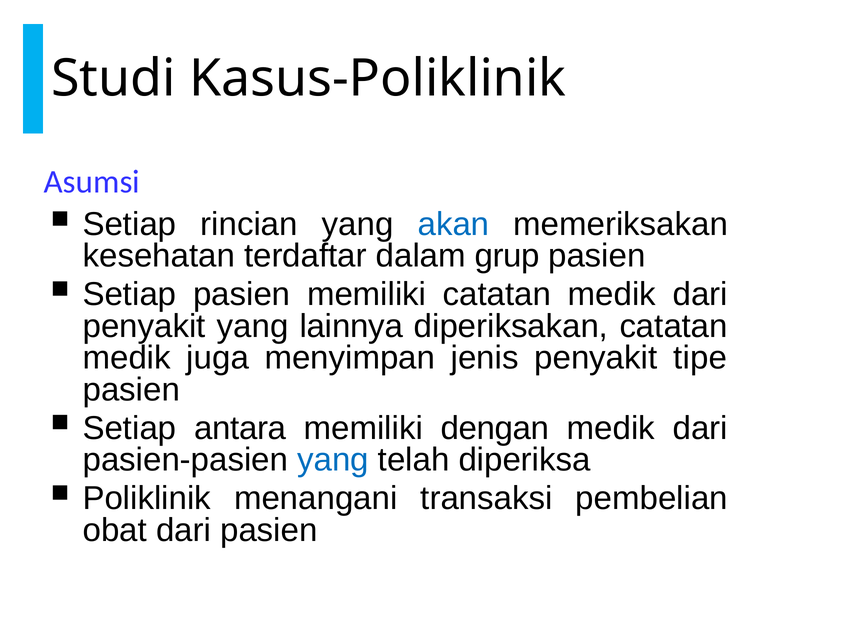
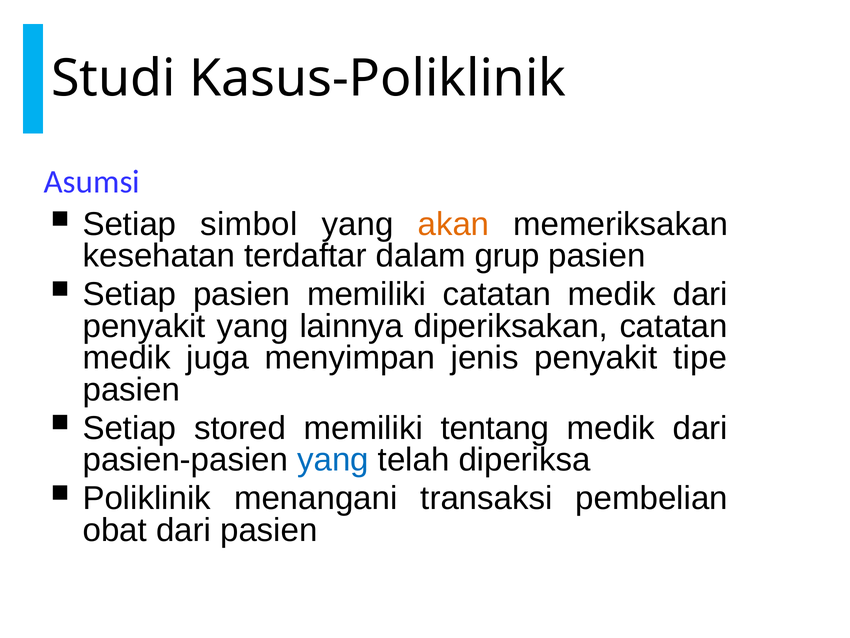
rincian: rincian -> simbol
akan colour: blue -> orange
antara: antara -> stored
dengan: dengan -> tentang
